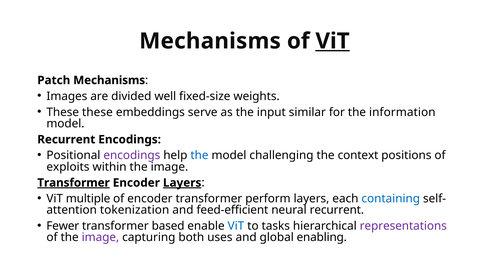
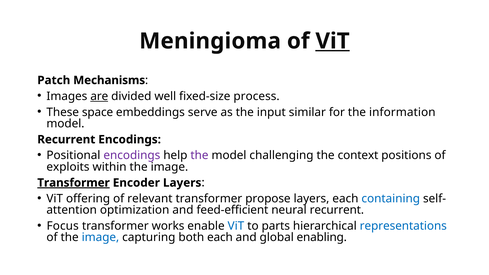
Mechanisms at (210, 41): Mechanisms -> Meningioma
are underline: none -> present
weights: weights -> process
These these: these -> space
the at (199, 155) colour: blue -> purple
Layers at (182, 183) underline: present -> none
multiple: multiple -> offering
of encoder: encoder -> relevant
perform: perform -> propose
tokenization: tokenization -> optimization
Fewer: Fewer -> Focus
based: based -> works
tasks: tasks -> parts
representations colour: purple -> blue
image at (100, 237) colour: purple -> blue
both uses: uses -> each
